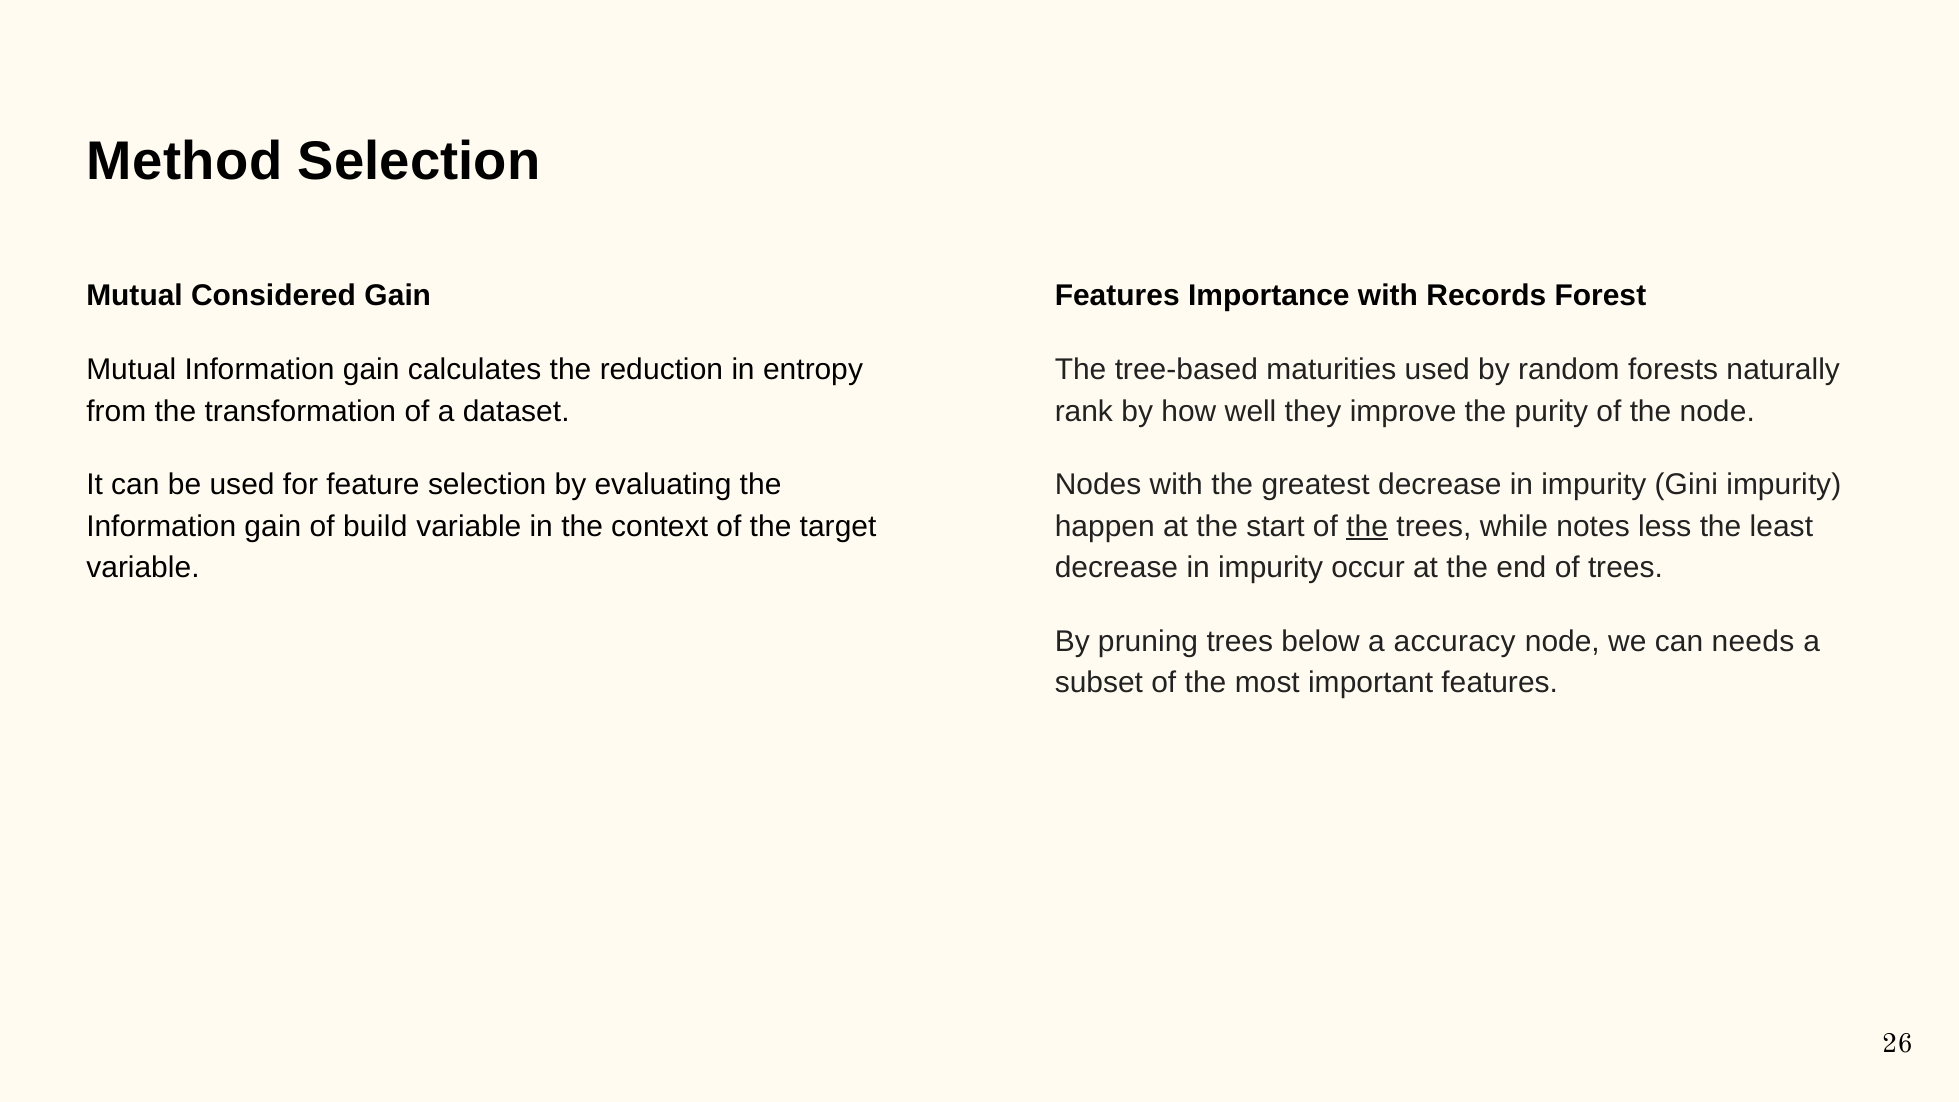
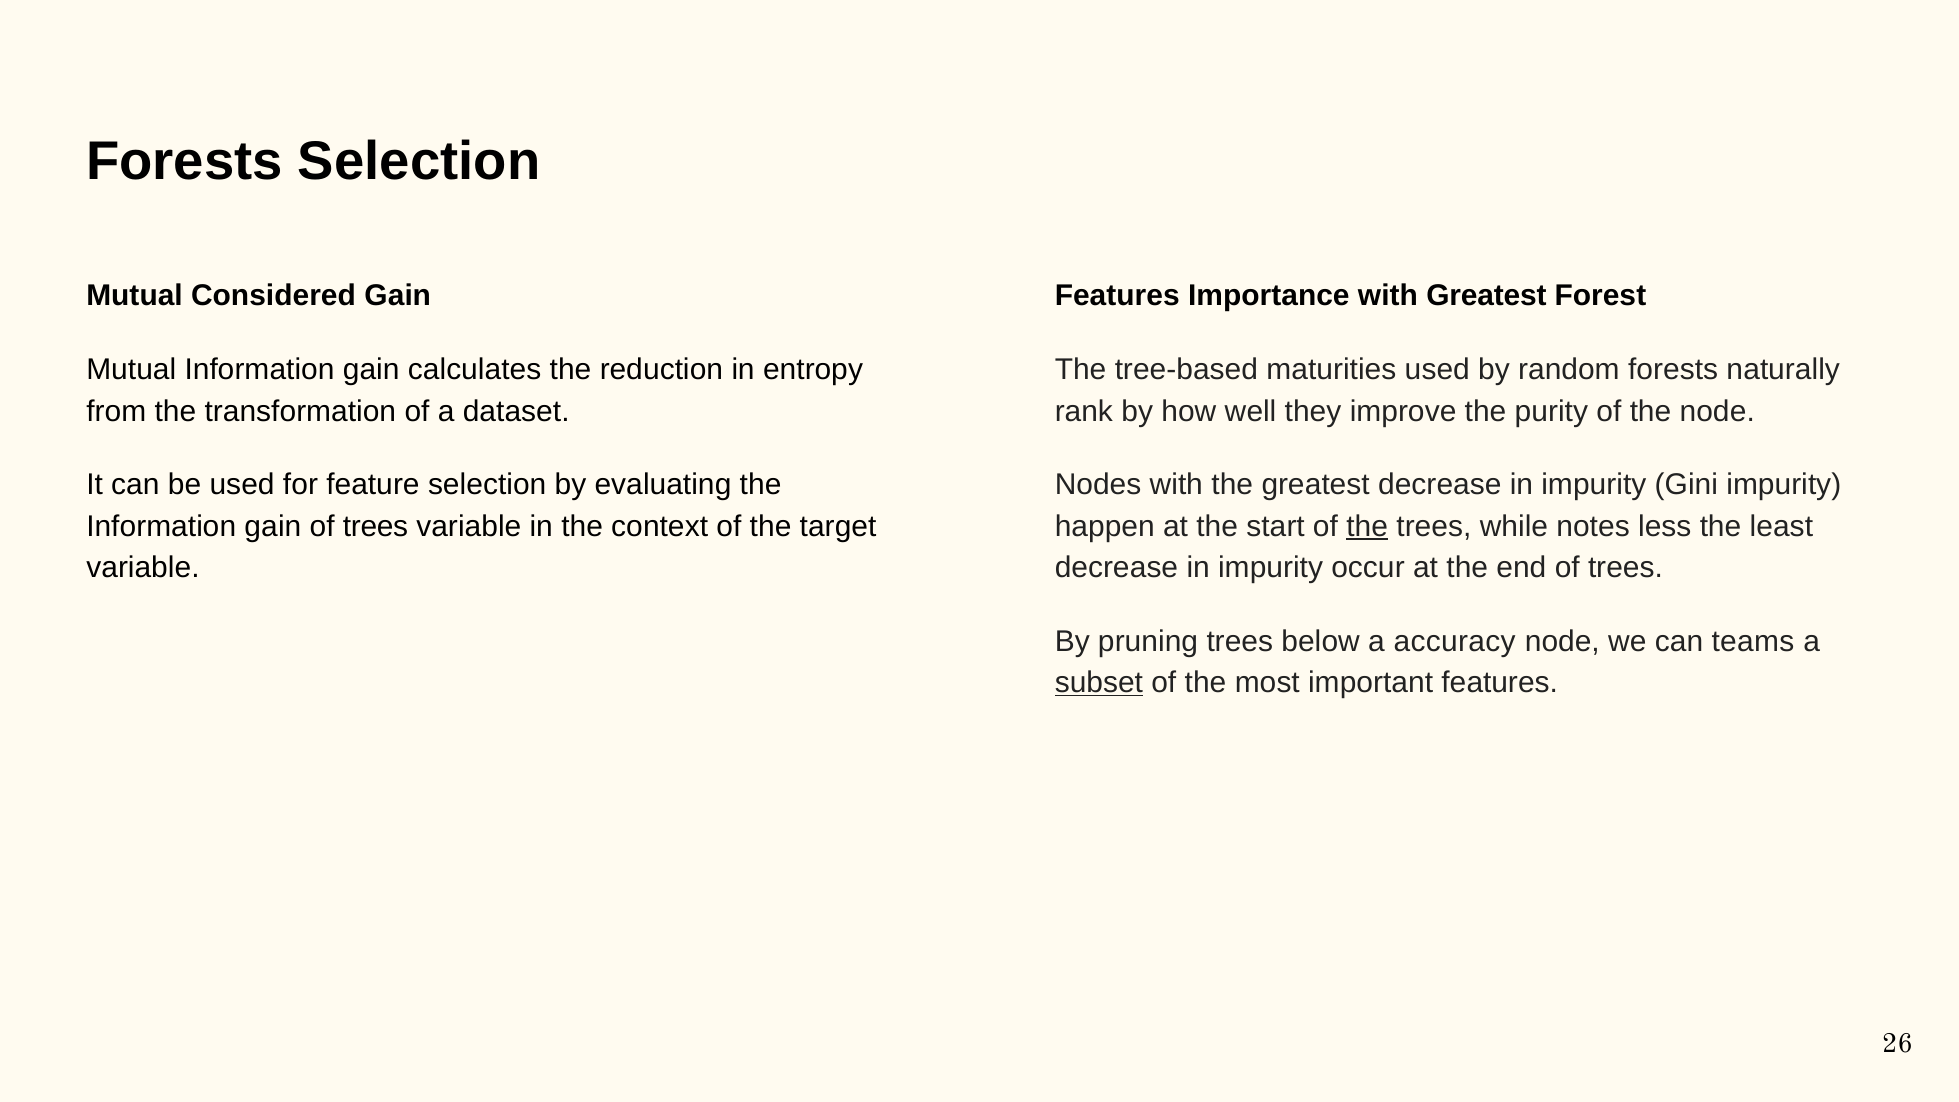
Method at (184, 161): Method -> Forests
with Records: Records -> Greatest
gain of build: build -> trees
needs: needs -> teams
subset underline: none -> present
